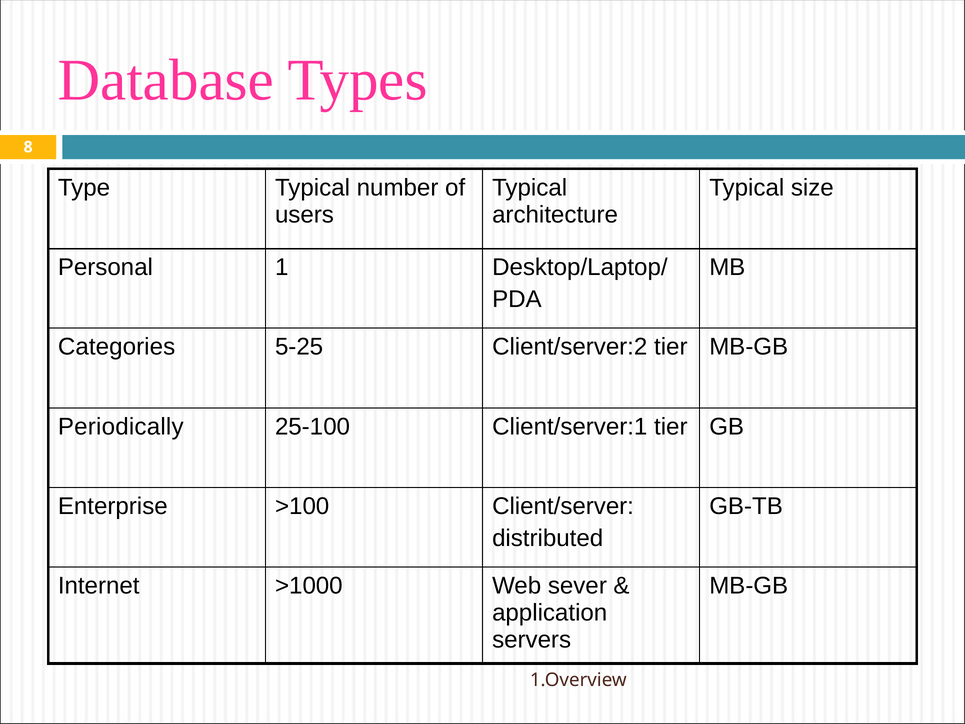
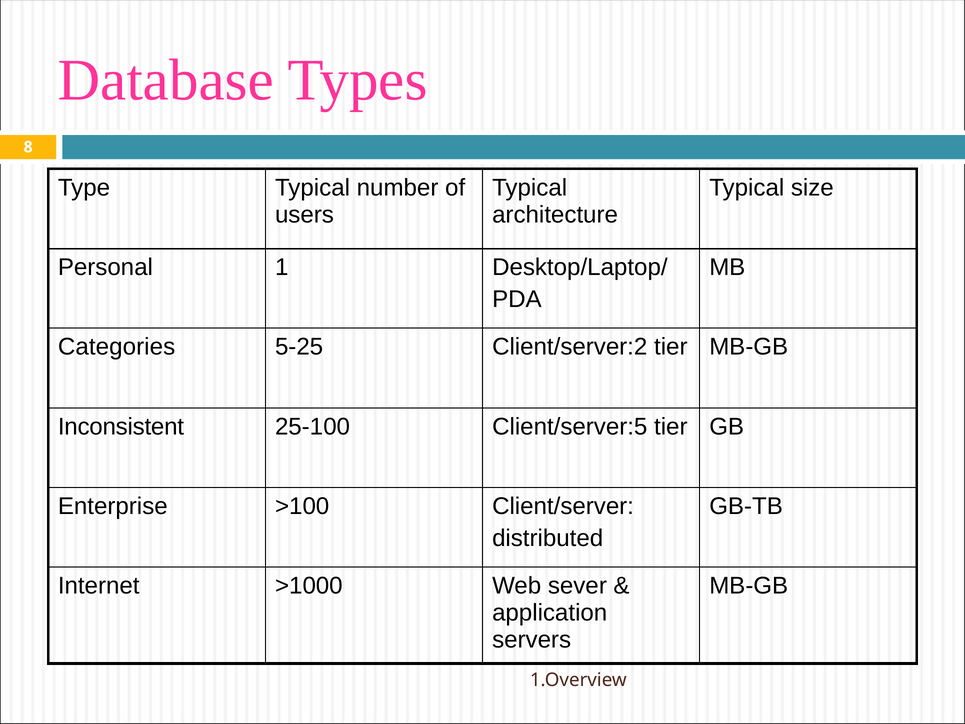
Periodically: Periodically -> Inconsistent
Client/server:1: Client/server:1 -> Client/server:5
